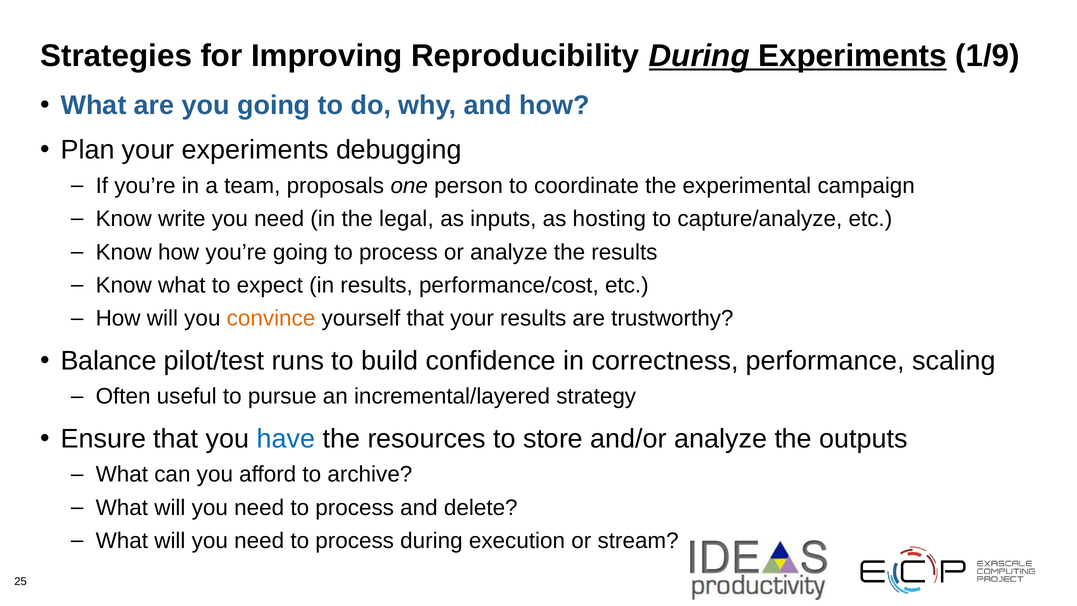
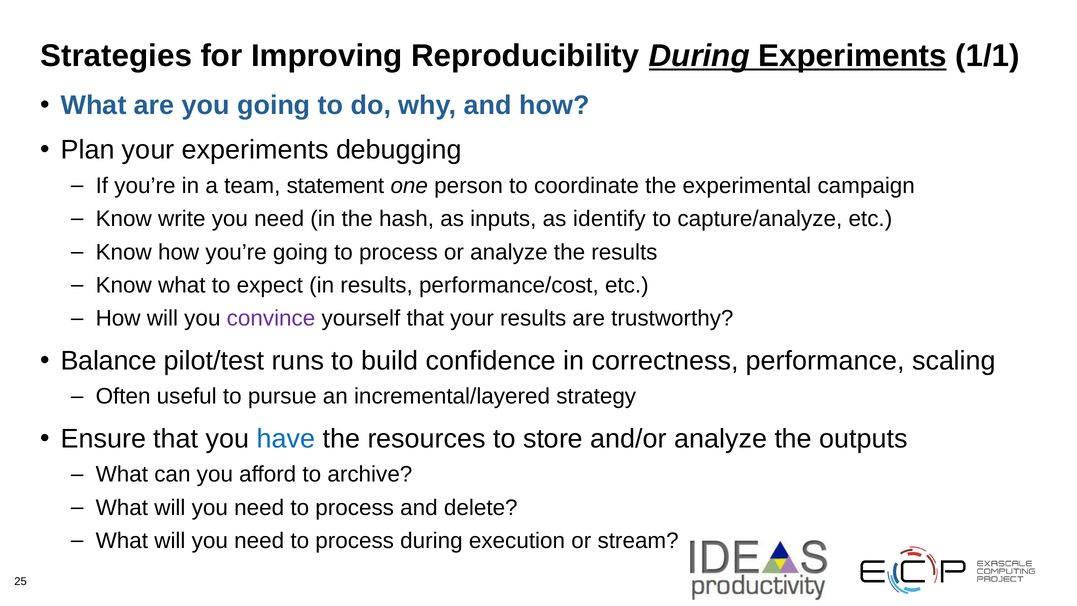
1/9: 1/9 -> 1/1
proposals: proposals -> statement
legal: legal -> hash
hosting: hosting -> identify
convince colour: orange -> purple
